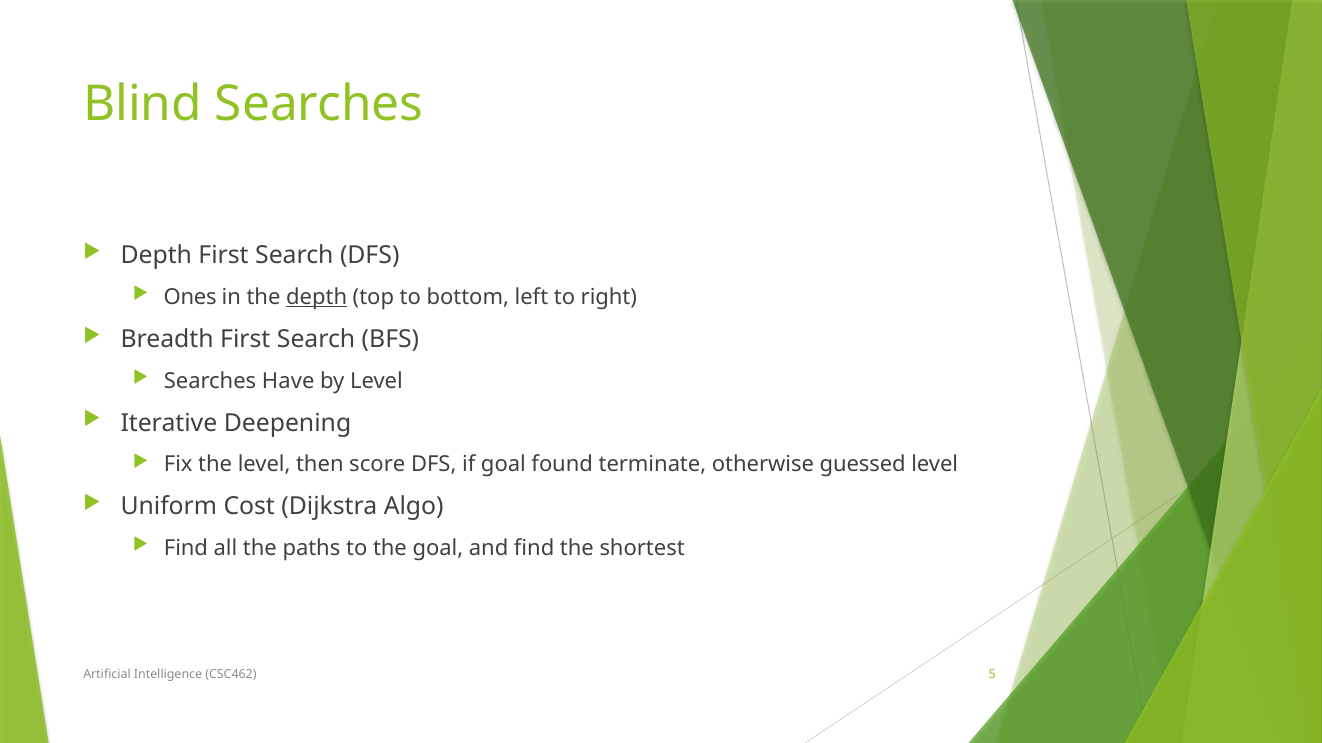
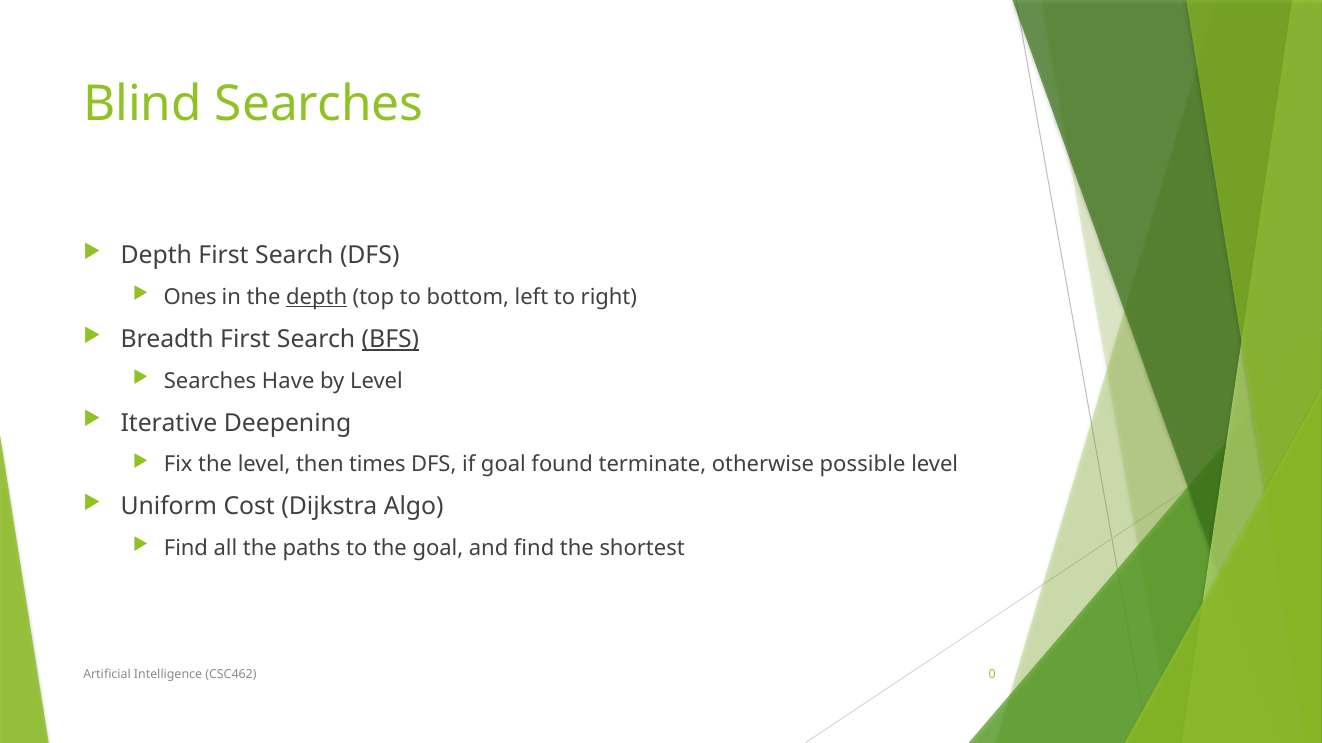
BFS underline: none -> present
score: score -> times
guessed: guessed -> possible
5: 5 -> 0
